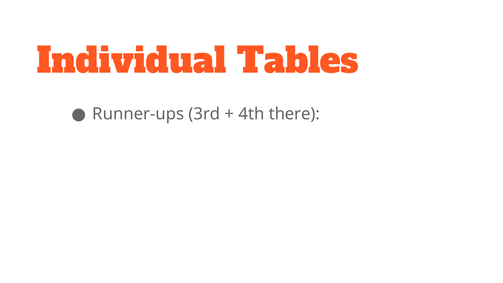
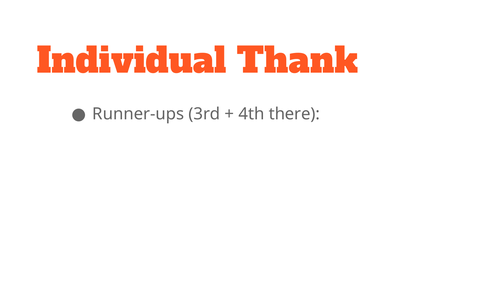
Tables: Tables -> Thank
